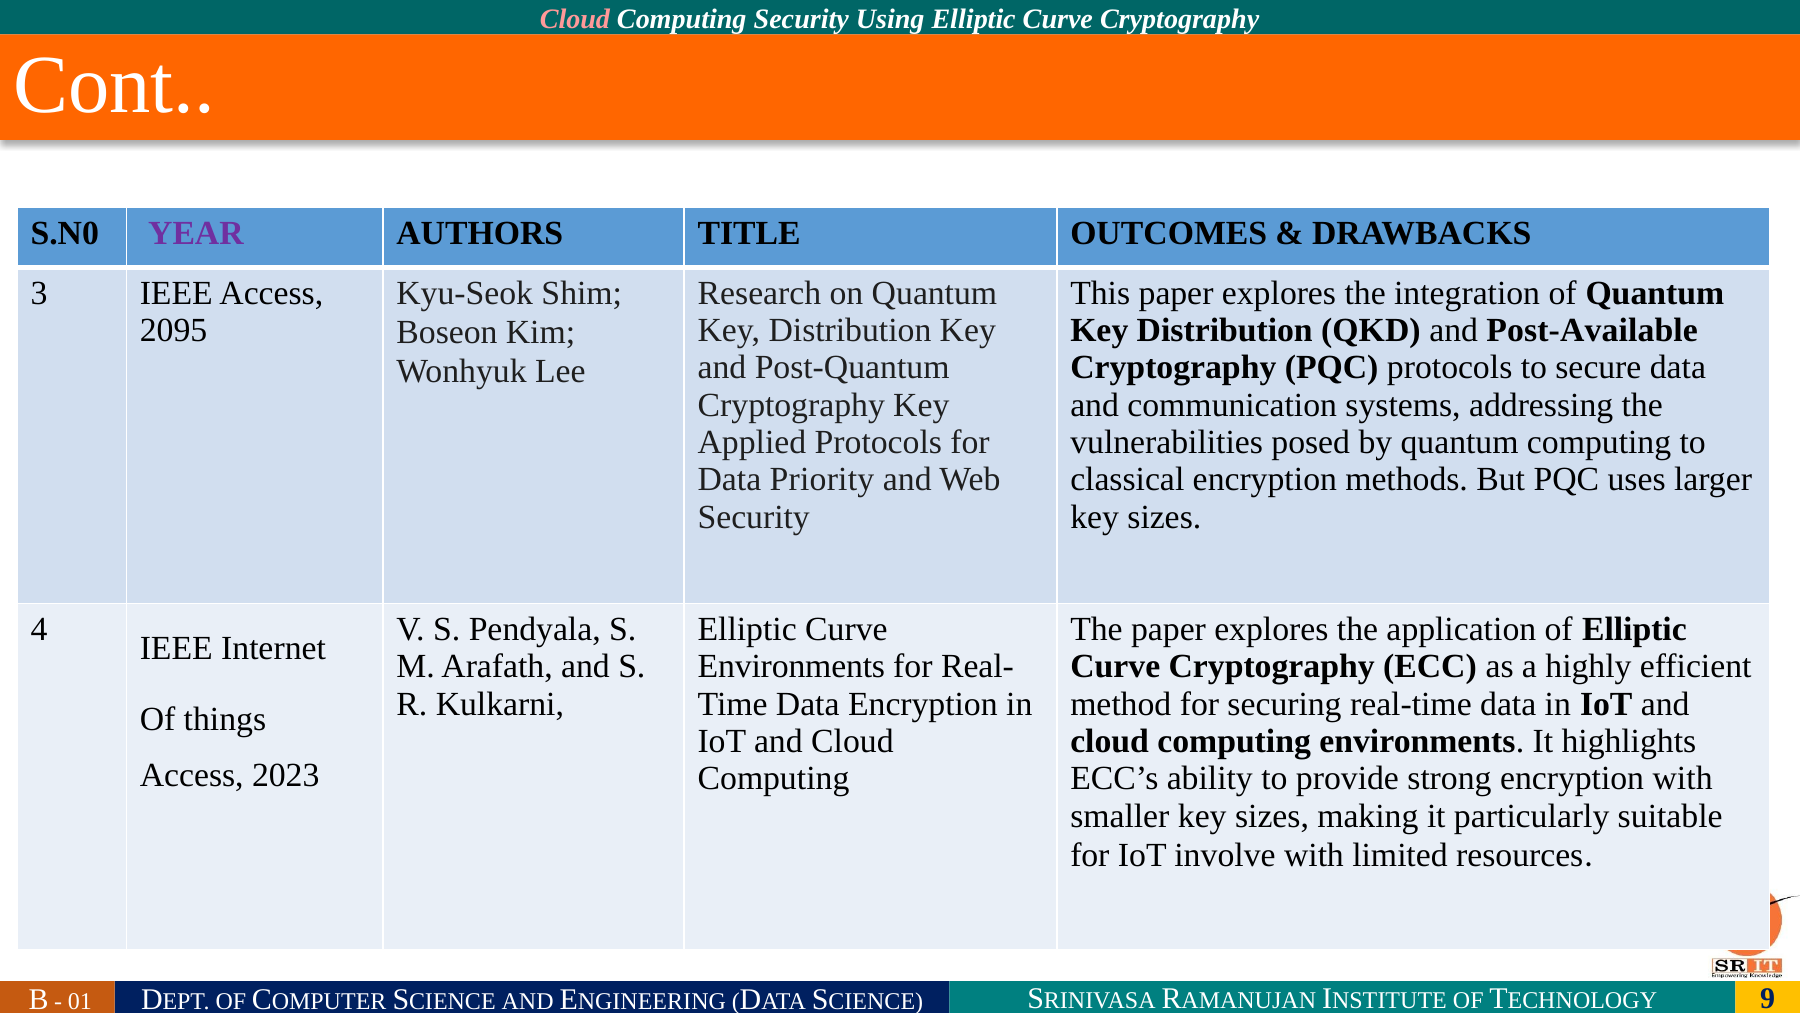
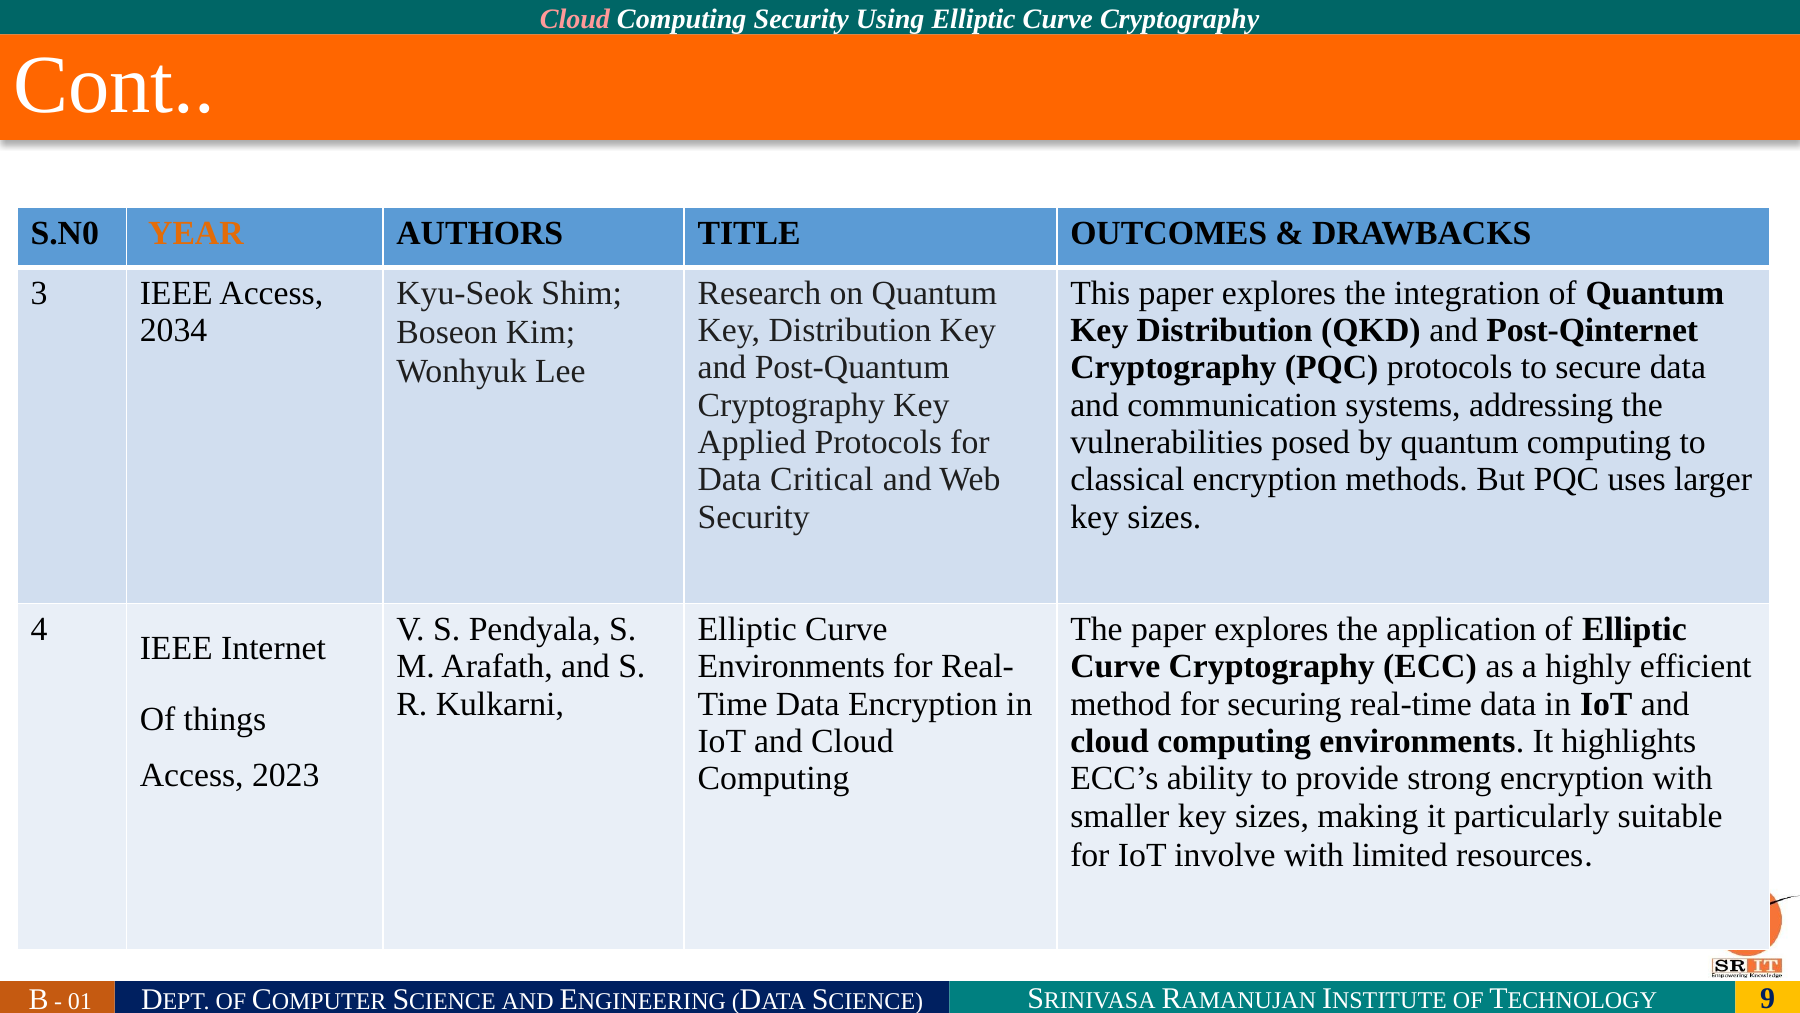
YEAR colour: purple -> orange
2095: 2095 -> 2034
Post-Available: Post-Available -> Post-Qinternet
Priority: Priority -> Critical
